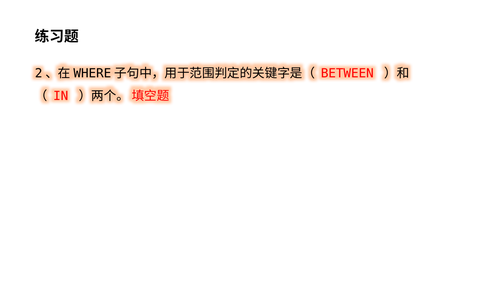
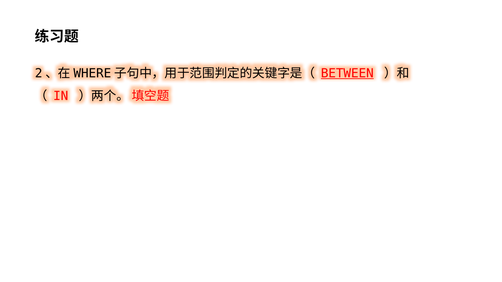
BETWEEN underline: none -> present
